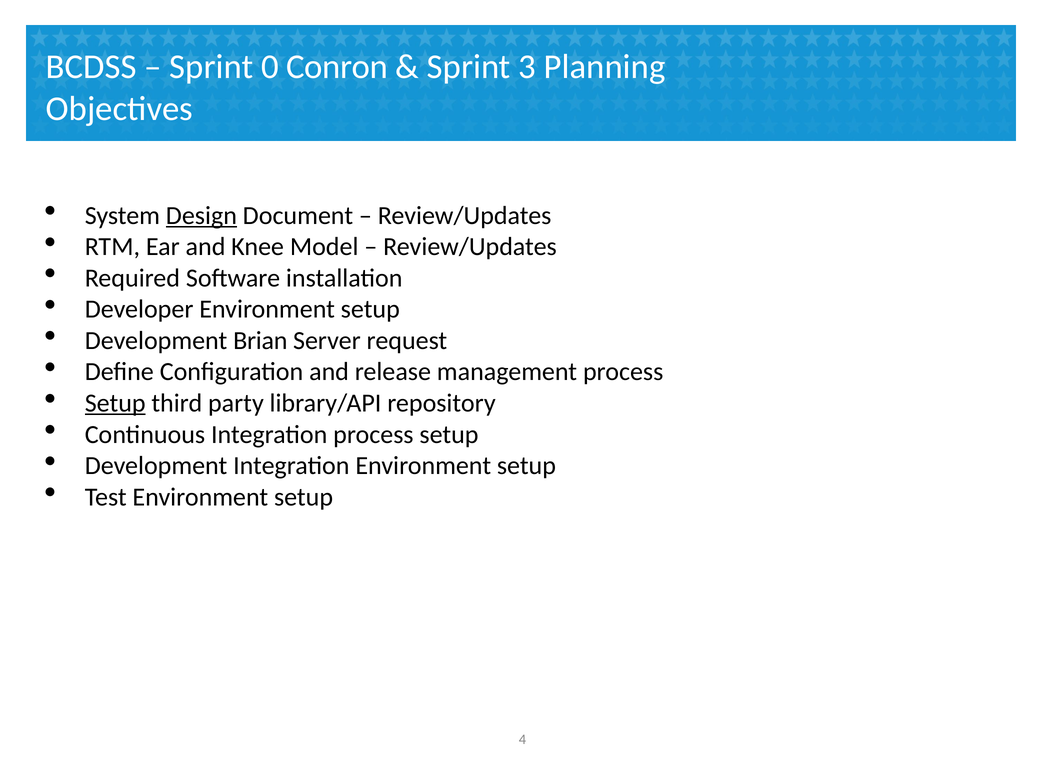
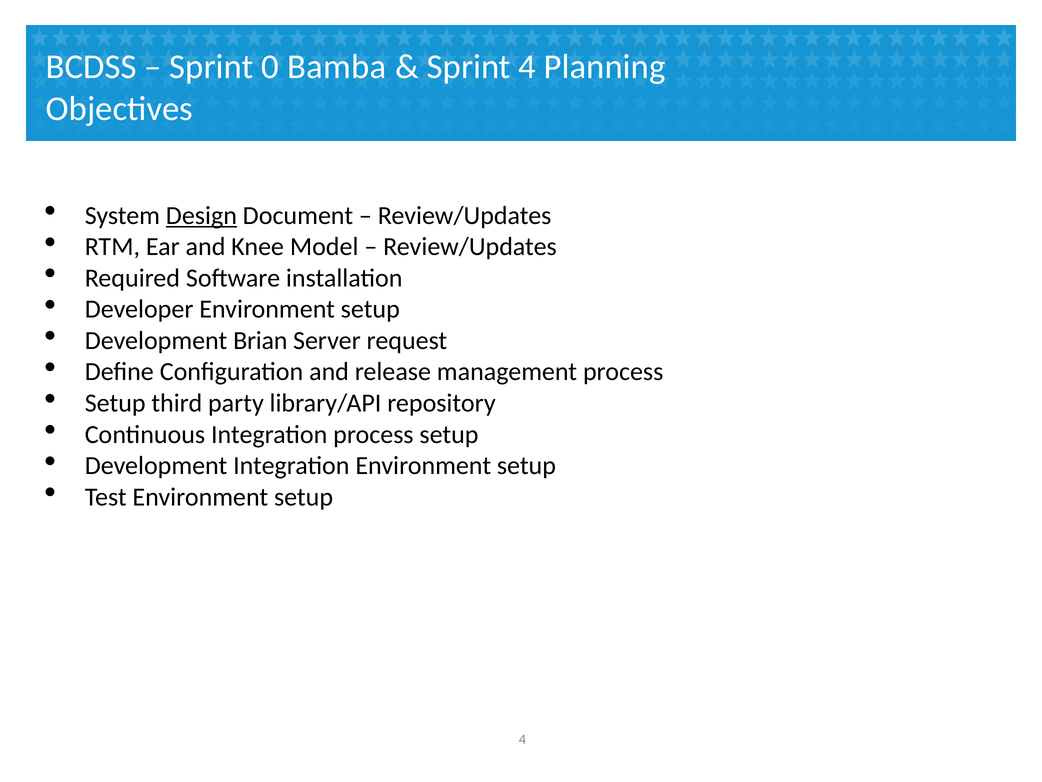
Conron: Conron -> Bamba
Sprint 3: 3 -> 4
Setup at (115, 403) underline: present -> none
